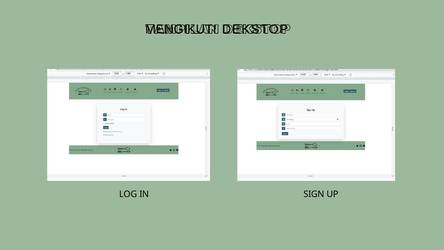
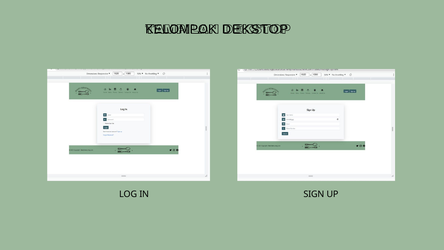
MENGIKUTI: MENGIKUTI -> KELOMPOK
